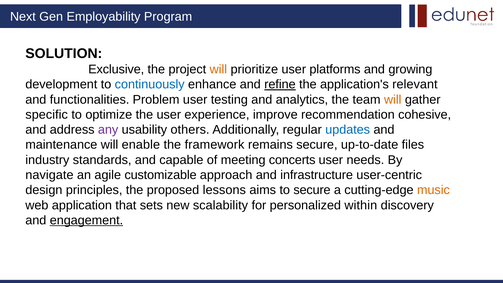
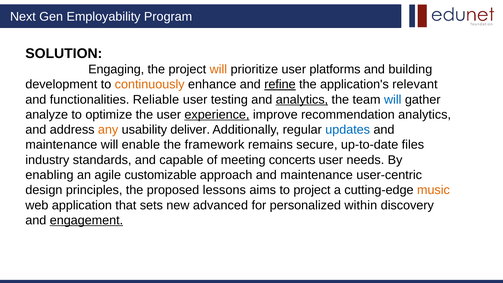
Exclusive: Exclusive -> Engaging
growing: growing -> building
continuously colour: blue -> orange
Problem: Problem -> Reliable
analytics at (302, 100) underline: none -> present
will at (393, 100) colour: orange -> blue
specific: specific -> analyze
experience underline: none -> present
recommendation cohesive: cohesive -> analytics
any colour: purple -> orange
others: others -> deliver
navigate: navigate -> enabling
approach and infrastructure: infrastructure -> maintenance
to secure: secure -> project
scalability: scalability -> advanced
